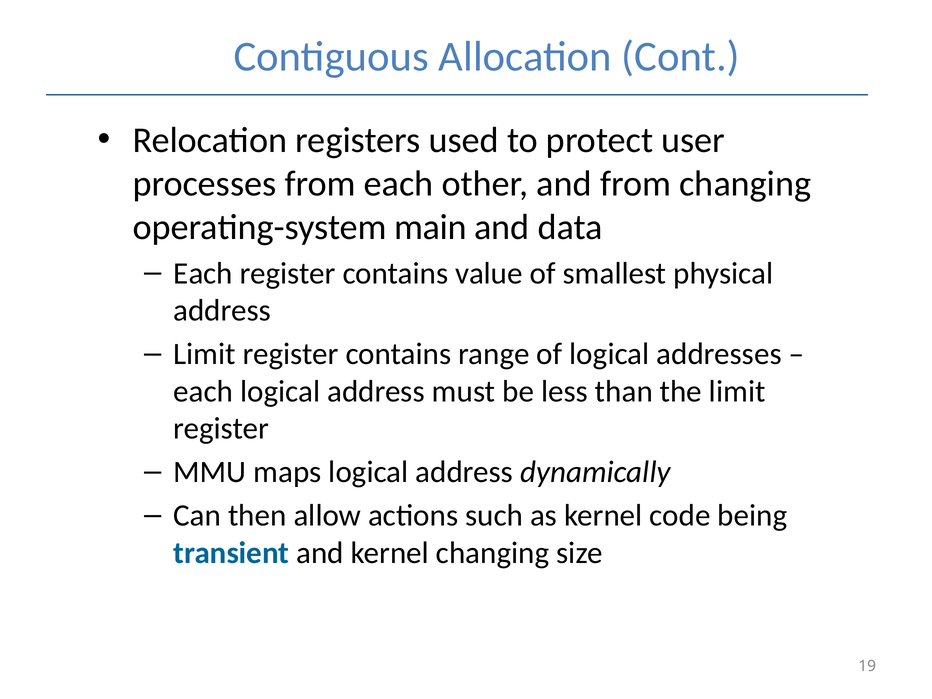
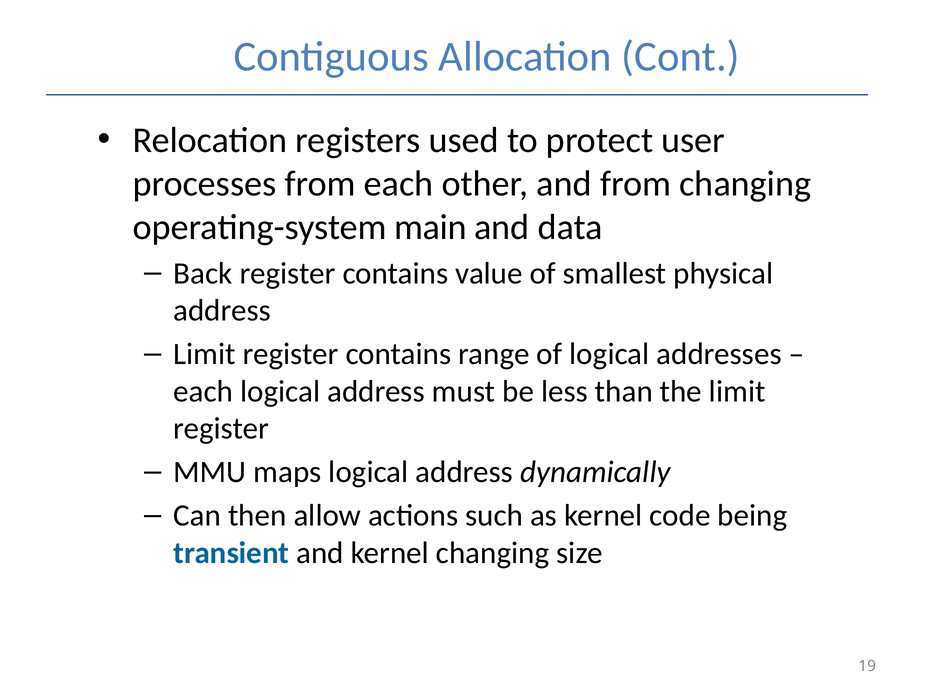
Each at (203, 273): Each -> Back
